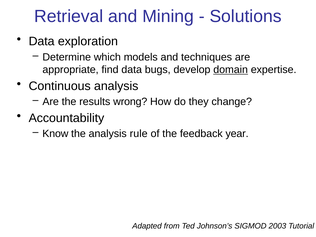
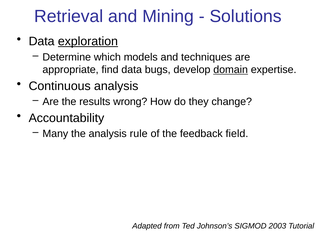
exploration underline: none -> present
Know: Know -> Many
year: year -> field
